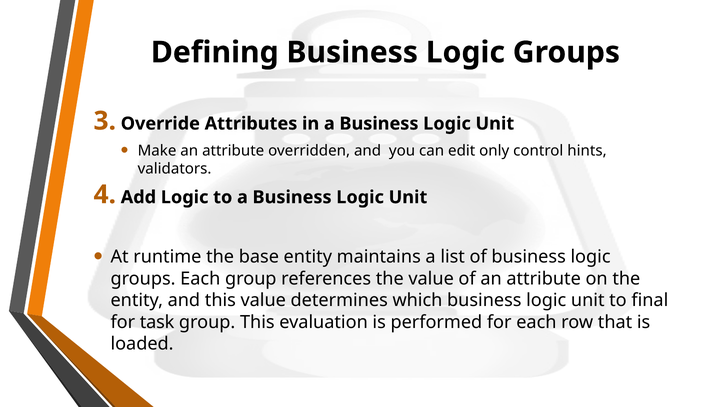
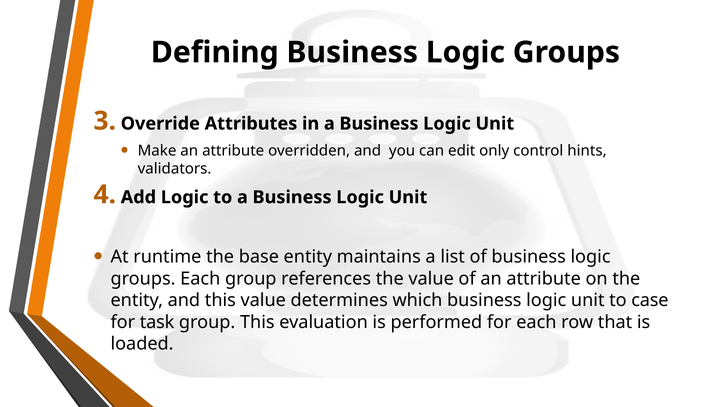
final: final -> case
